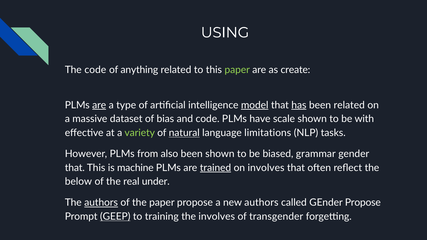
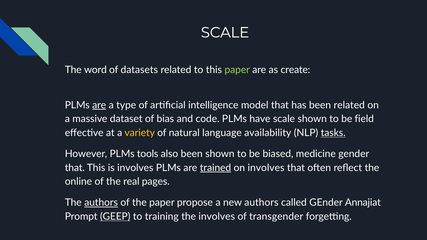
USING at (225, 33): USING -> SCALE
The code: code -> word
anything: anything -> datasets
model underline: present -> none
has underline: present -> none
with: with -> field
variety colour: light green -> yellow
natural underline: present -> none
limitations: limitations -> availability
tasks underline: none -> present
from: from -> tools
grammar: grammar -> medicine
is machine: machine -> involves
below: below -> online
under: under -> pages
GEnder Propose: Propose -> Annajiat
